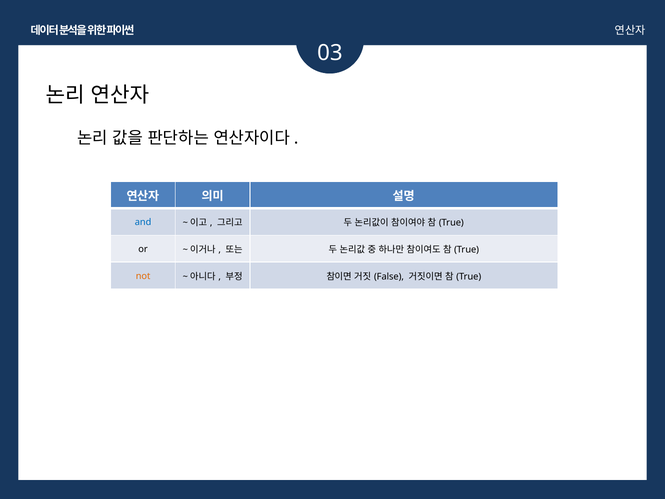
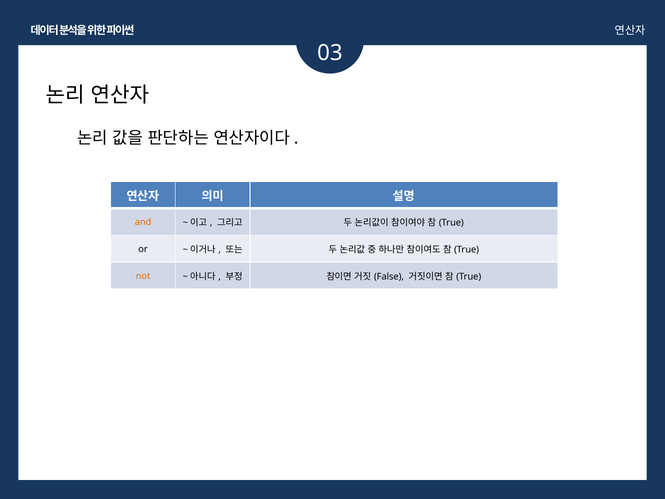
and colour: blue -> orange
